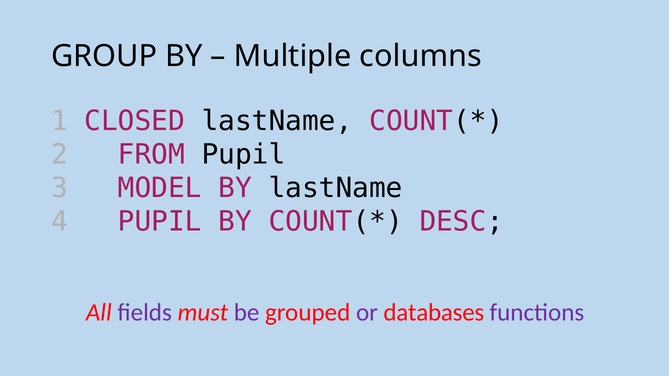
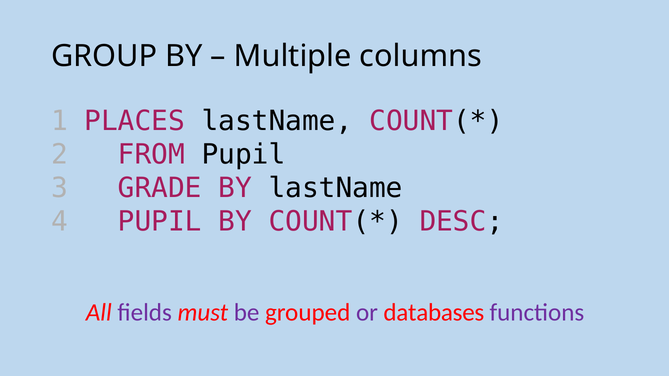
CLOSED: CLOSED -> PLACES
MODEL: MODEL -> GRADE
